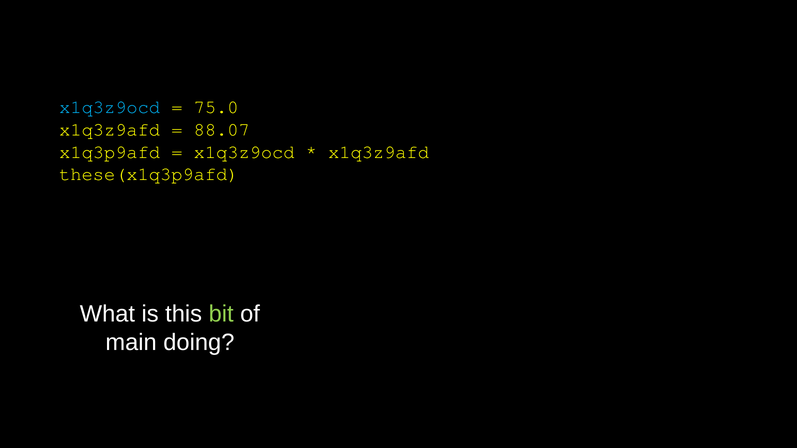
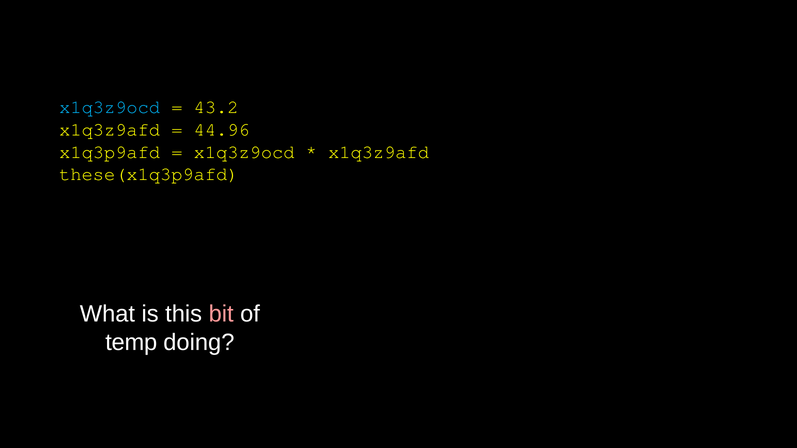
75.0: 75.0 -> 43.2
88.07: 88.07 -> 44.96
bit colour: light green -> pink
main: main -> temp
